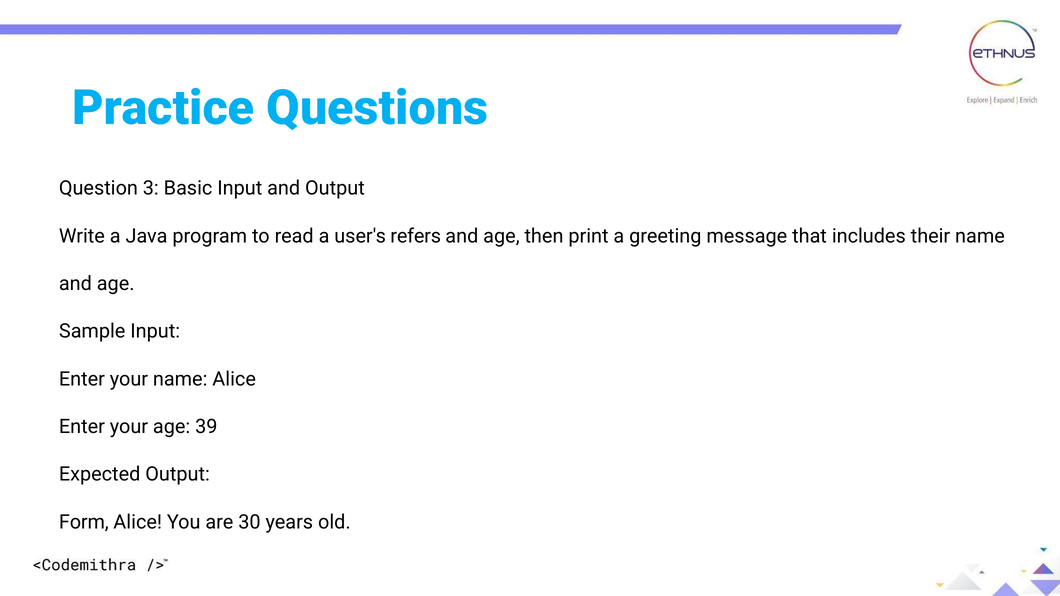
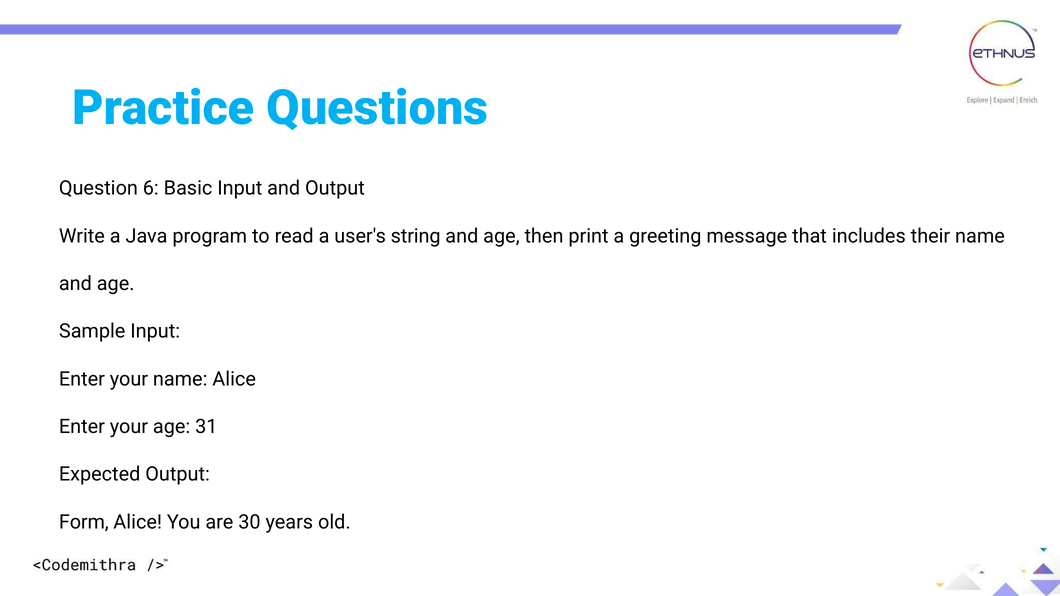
3: 3 -> 6
refers: refers -> string
39: 39 -> 31
